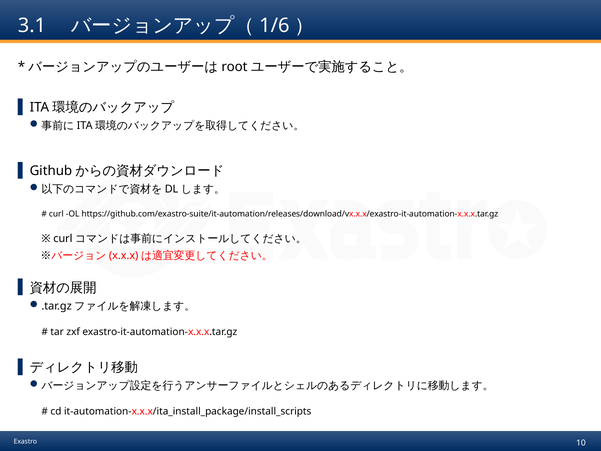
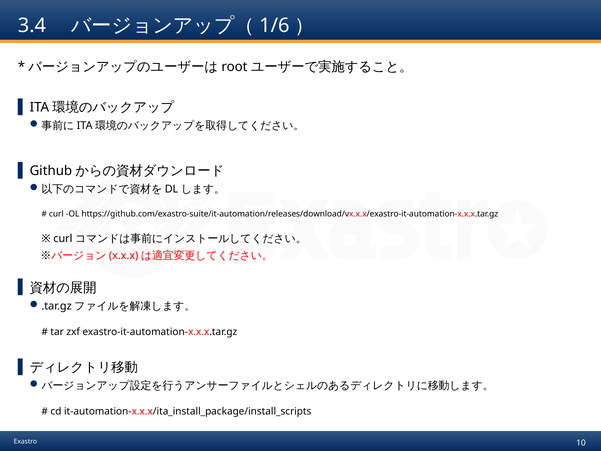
3.1: 3.1 -> 3.4
